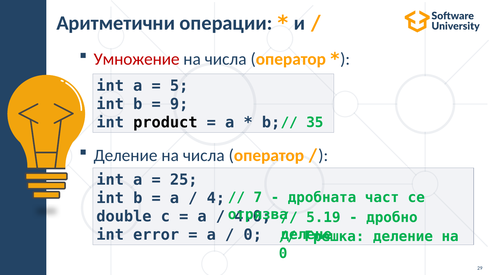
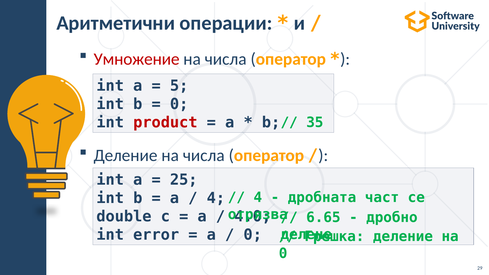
9 at (179, 104): 9 -> 0
product colour: black -> red
7 at (258, 197): 7 -> 4
5.19: 5.19 -> 6.65
